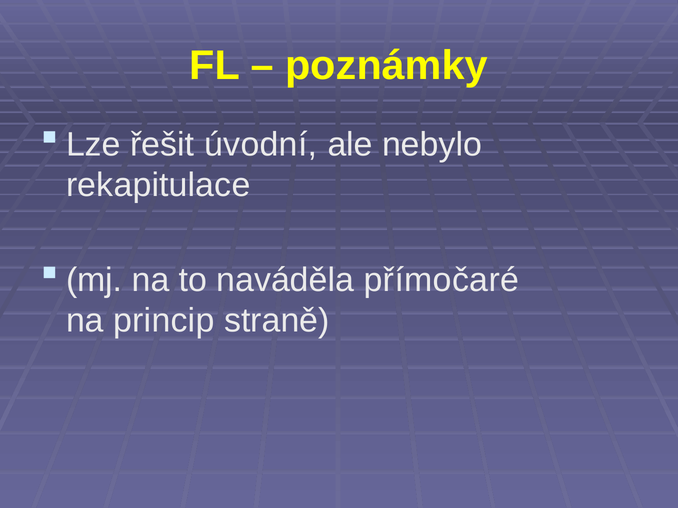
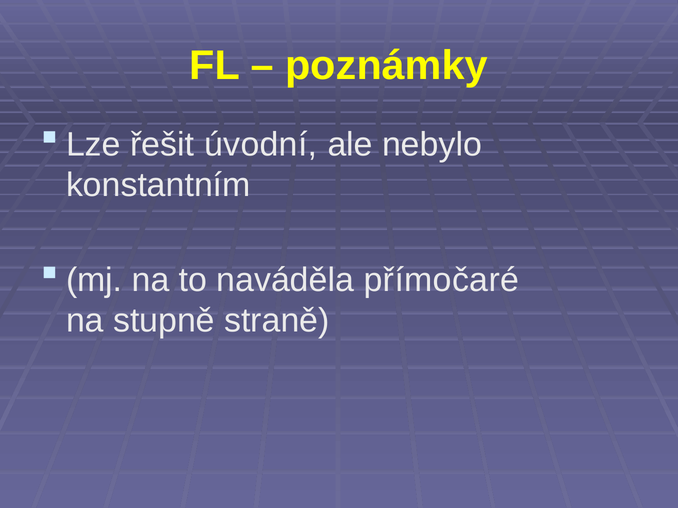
rekapitulace: rekapitulace -> konstantním
princip: princip -> stupně
